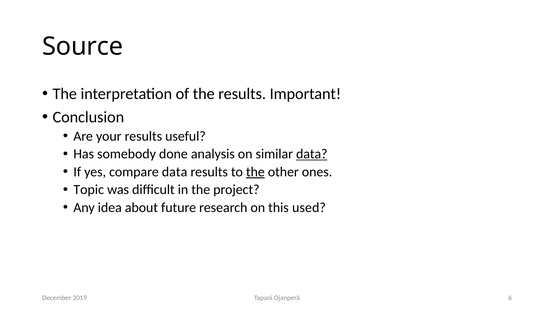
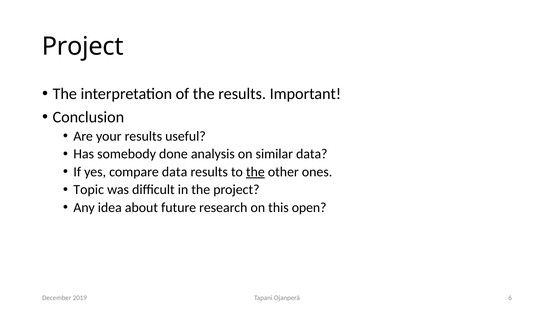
Source at (83, 47): Source -> Project
data at (312, 154) underline: present -> none
used: used -> open
